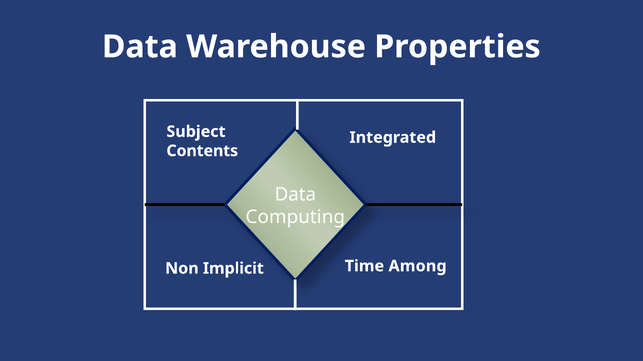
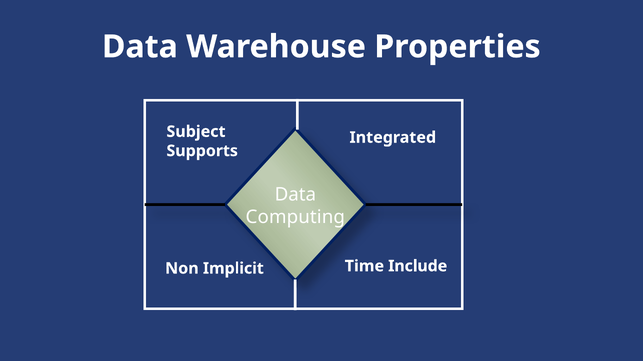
Contents: Contents -> Supports
Among: Among -> Include
